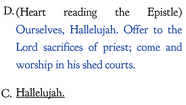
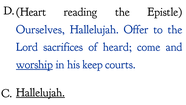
priest: priest -> heard
worship underline: none -> present
shed: shed -> keep
